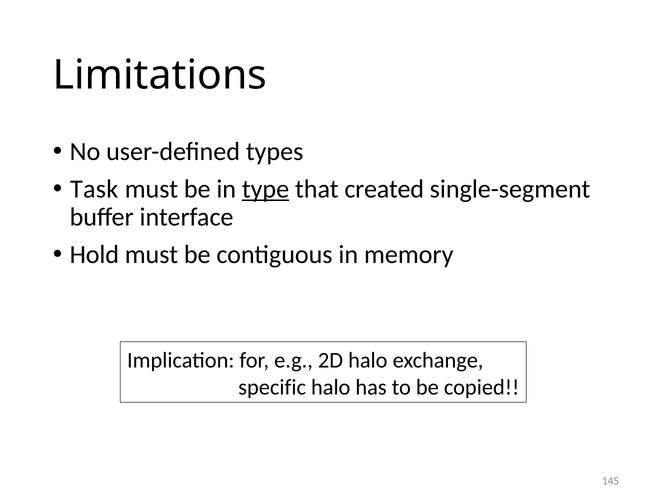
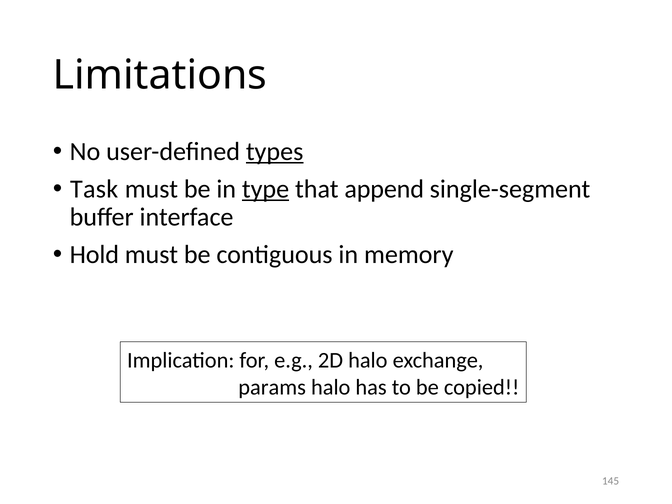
types underline: none -> present
created: created -> append
specific: specific -> params
